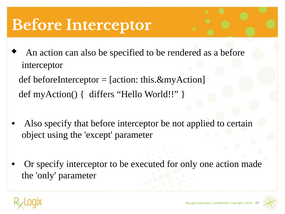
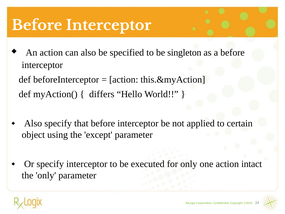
rendered: rendered -> singleton
made: made -> intact
